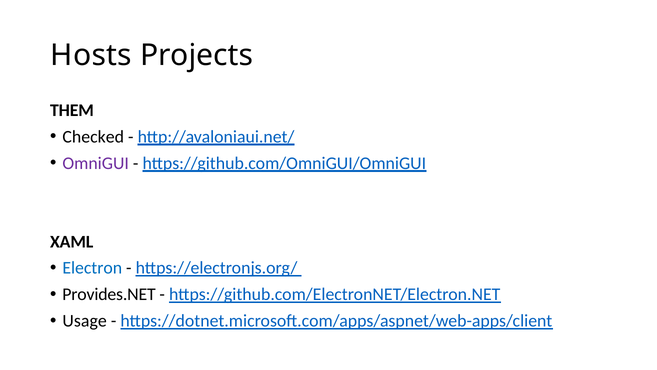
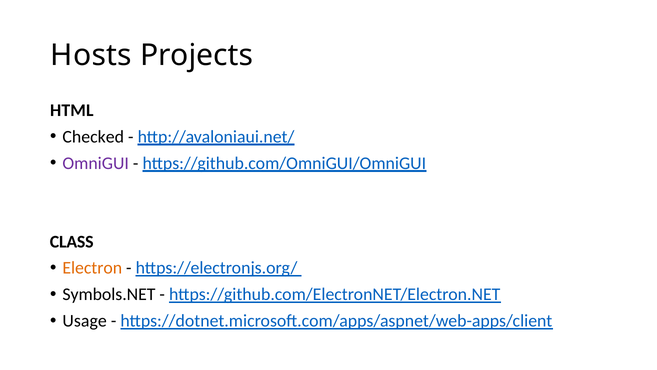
THEM: THEM -> HTML
XAML: XAML -> CLASS
Electron colour: blue -> orange
Provides.NET: Provides.NET -> Symbols.NET
